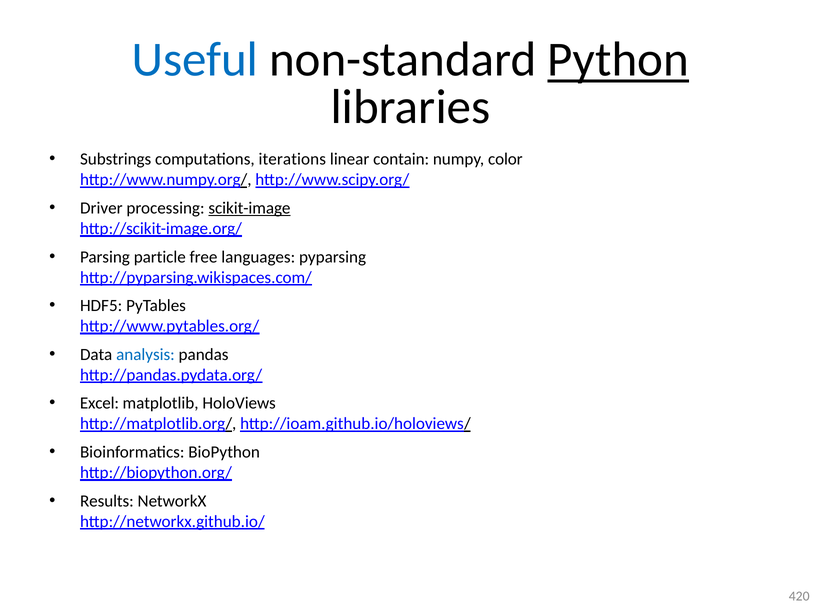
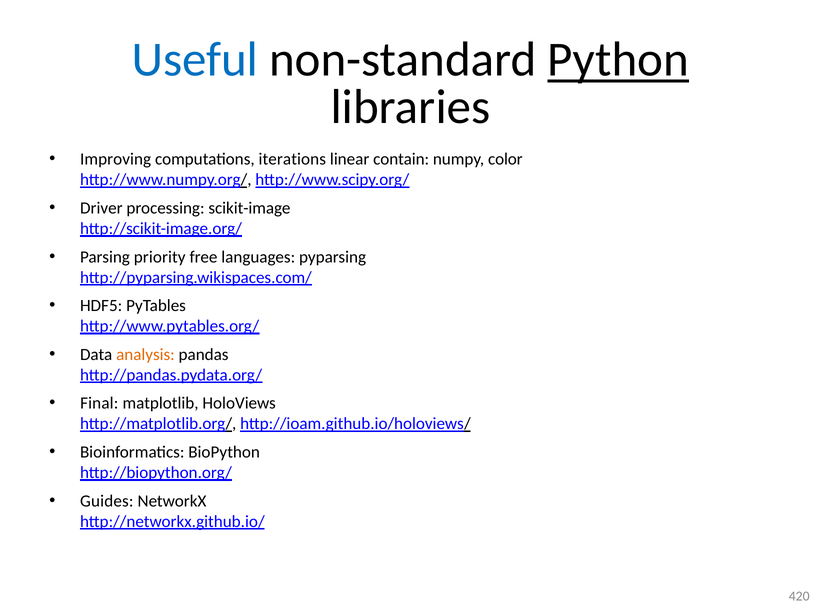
Substrings: Substrings -> Improving
scikit-image underline: present -> none
particle: particle -> priority
analysis colour: blue -> orange
Excel: Excel -> Final
Results: Results -> Guides
